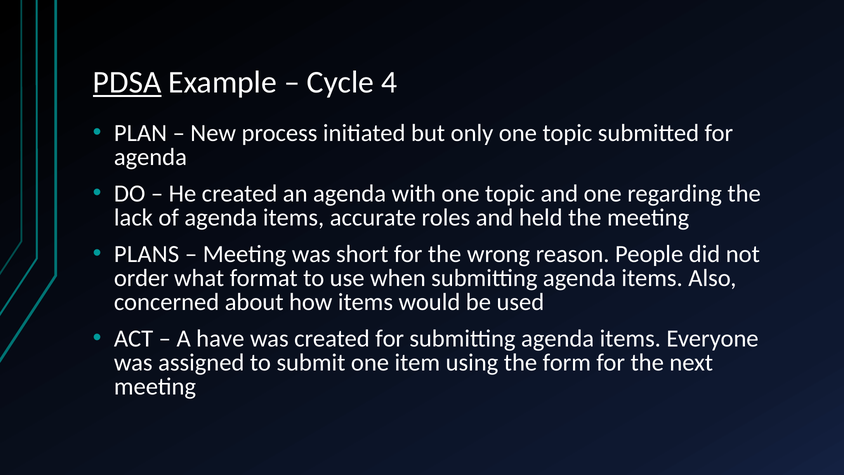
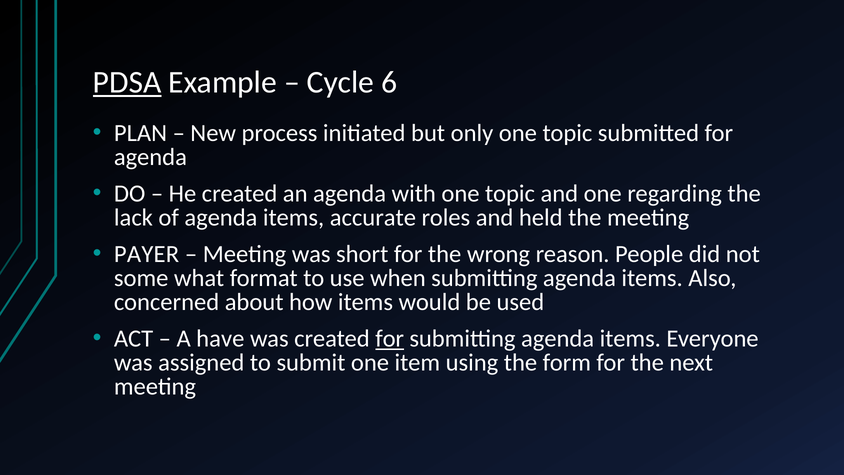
4: 4 -> 6
PLANS: PLANS -> PAYER
order: order -> some
for at (390, 339) underline: none -> present
